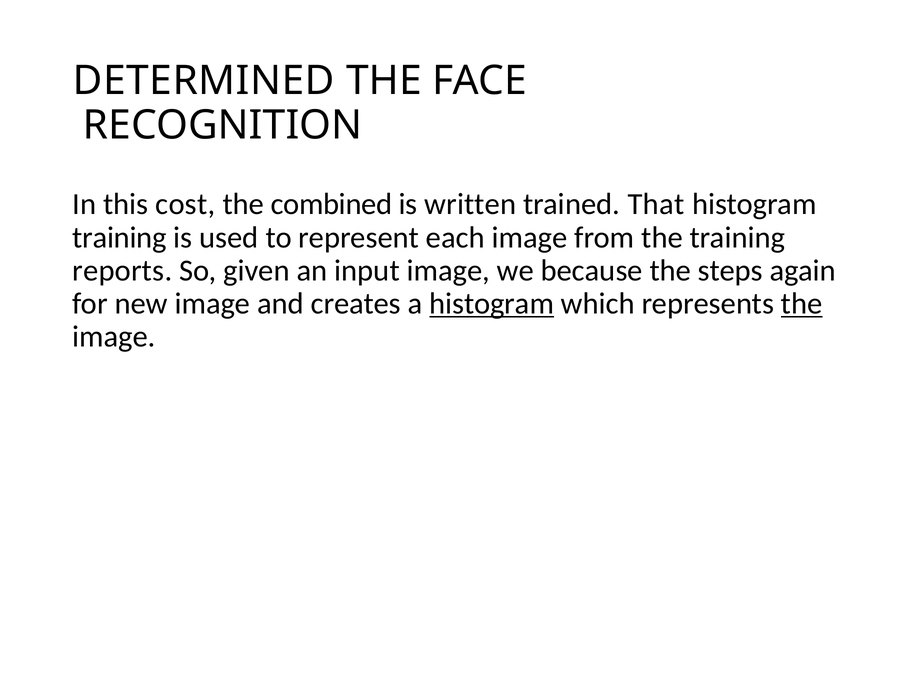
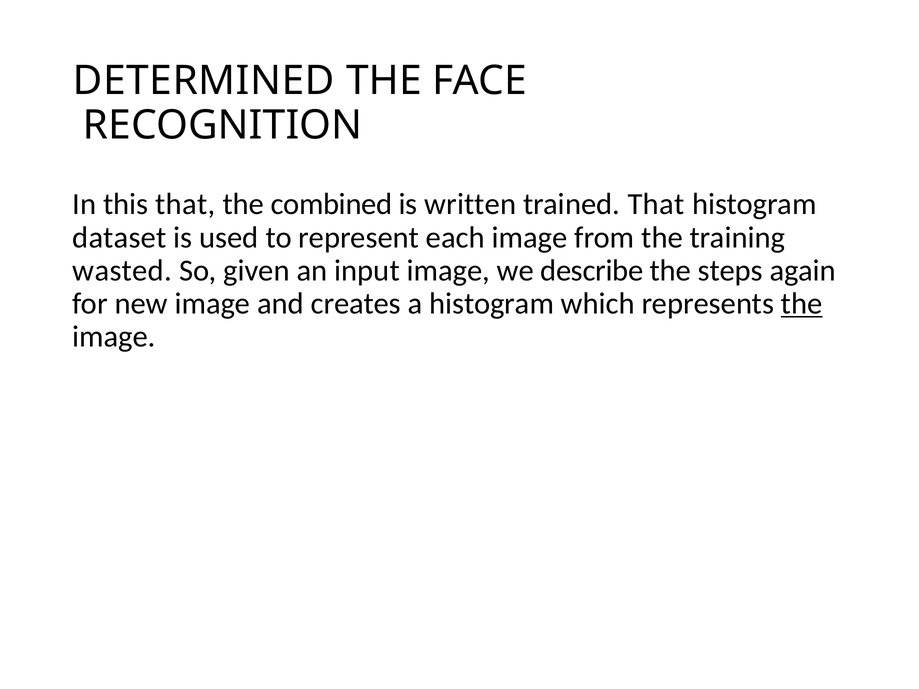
this cost: cost -> that
training at (120, 238): training -> dataset
reports: reports -> wasted
because: because -> describe
histogram at (492, 304) underline: present -> none
